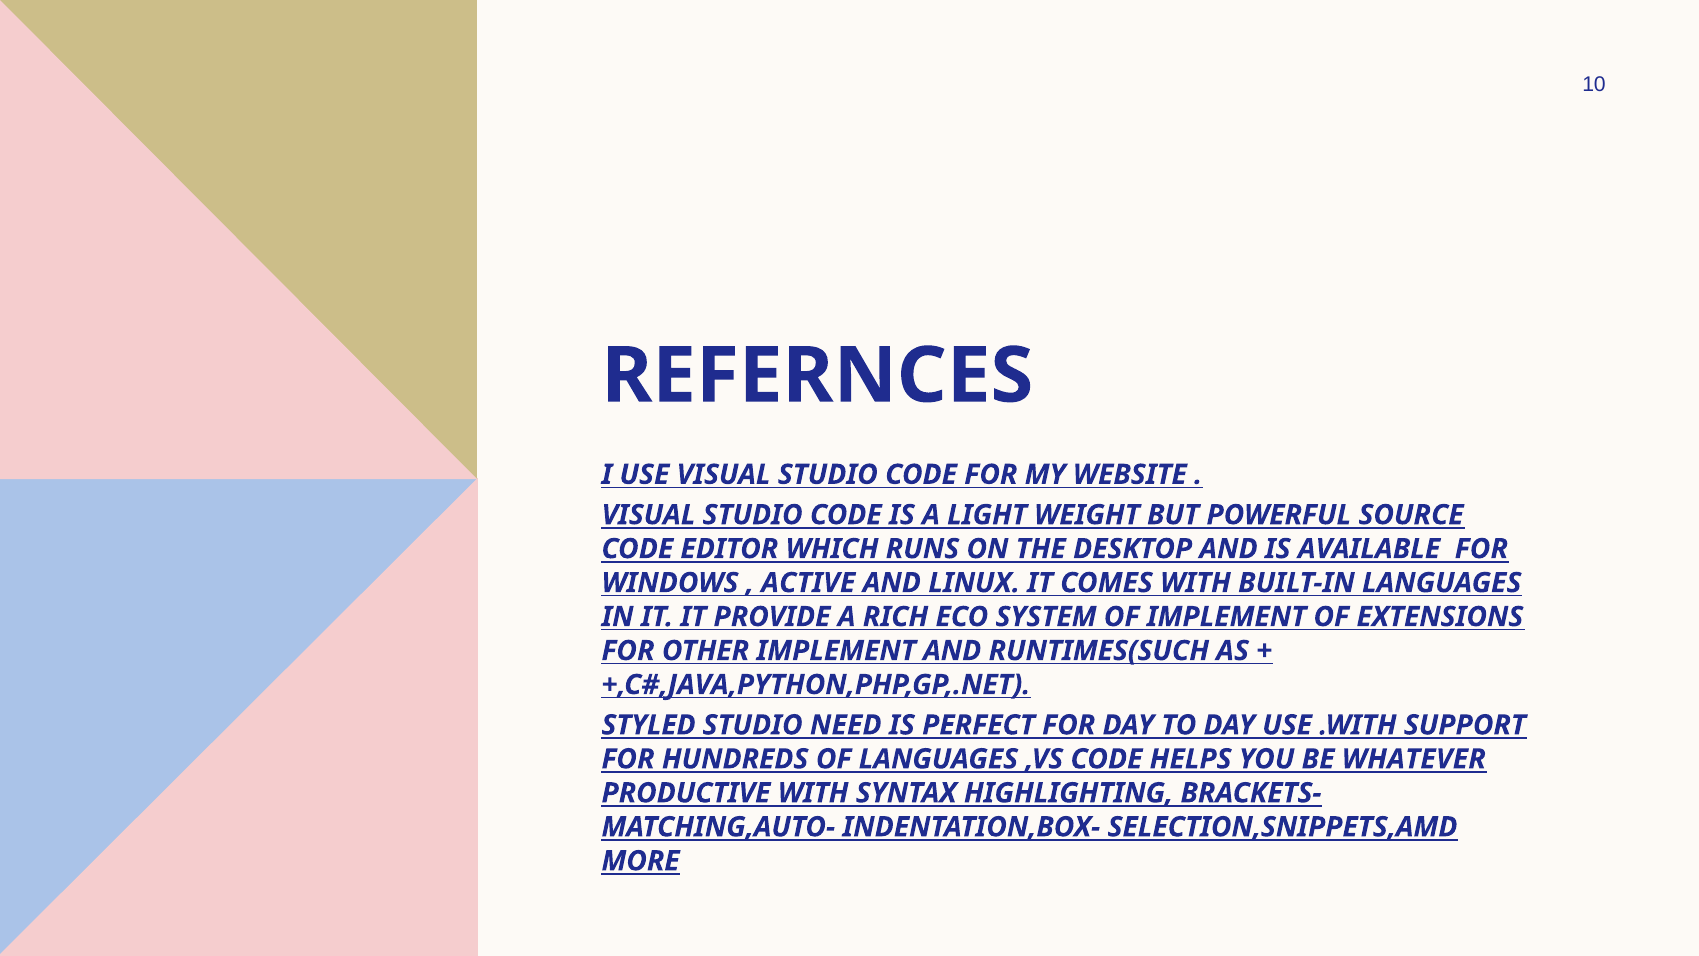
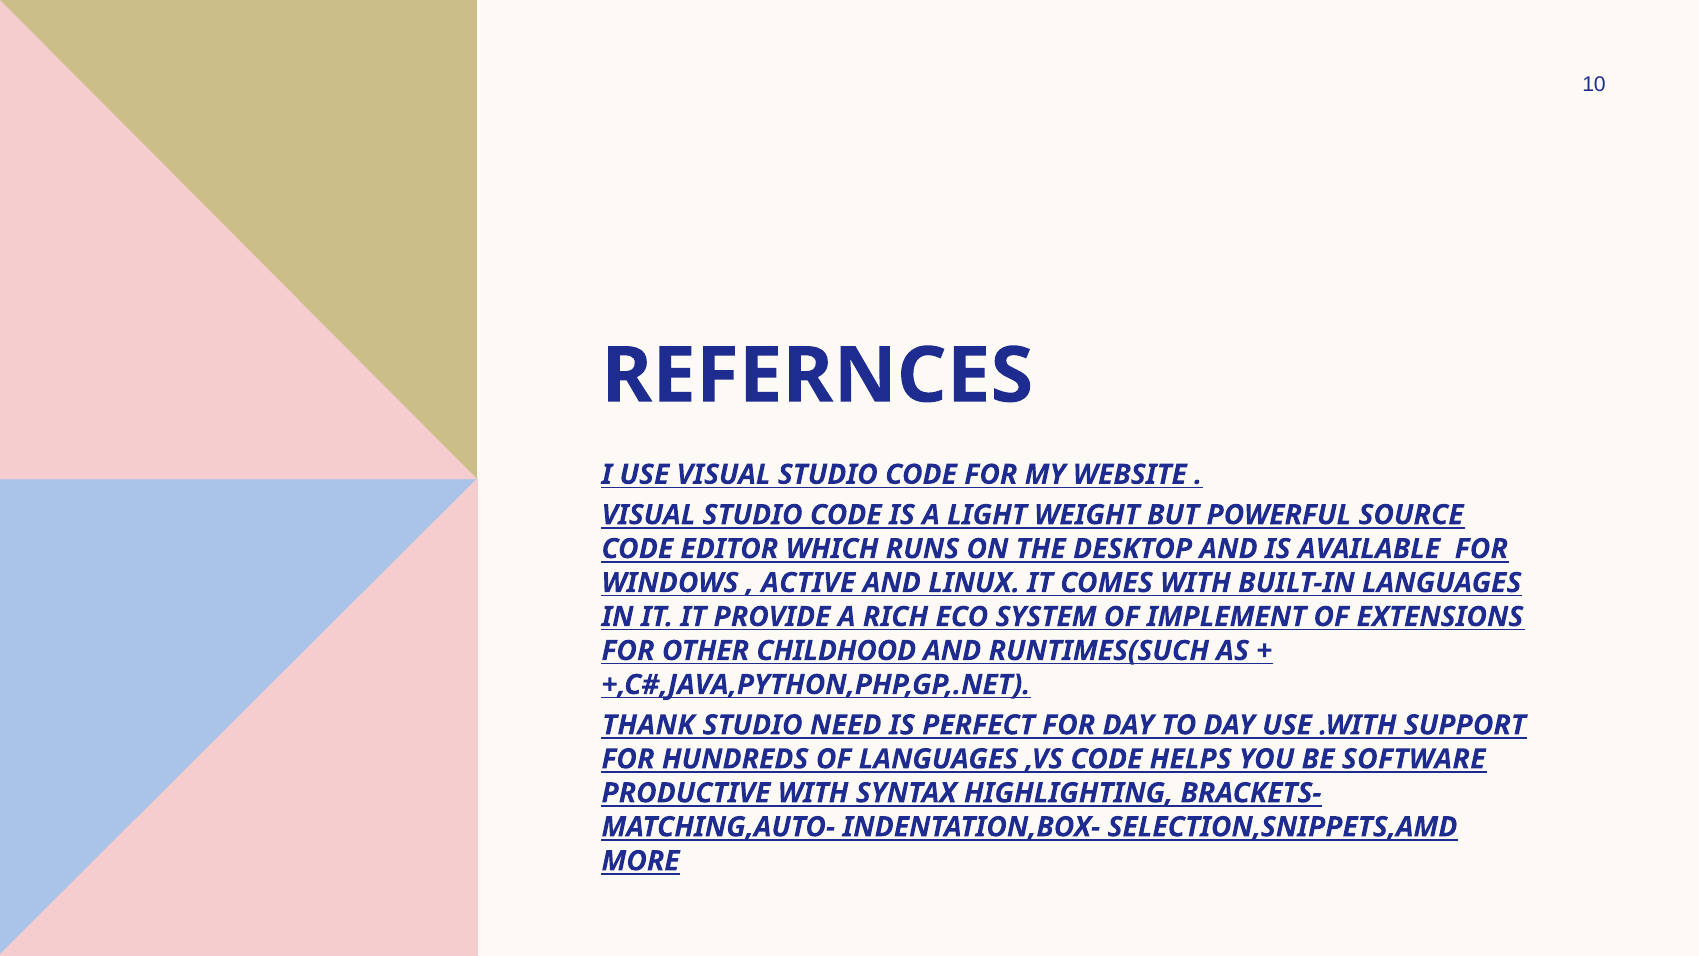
OTHER IMPLEMENT: IMPLEMENT -> CHILDHOOD
STYLED: STYLED -> THANK
WHATEVER: WHATEVER -> SOFTWARE
